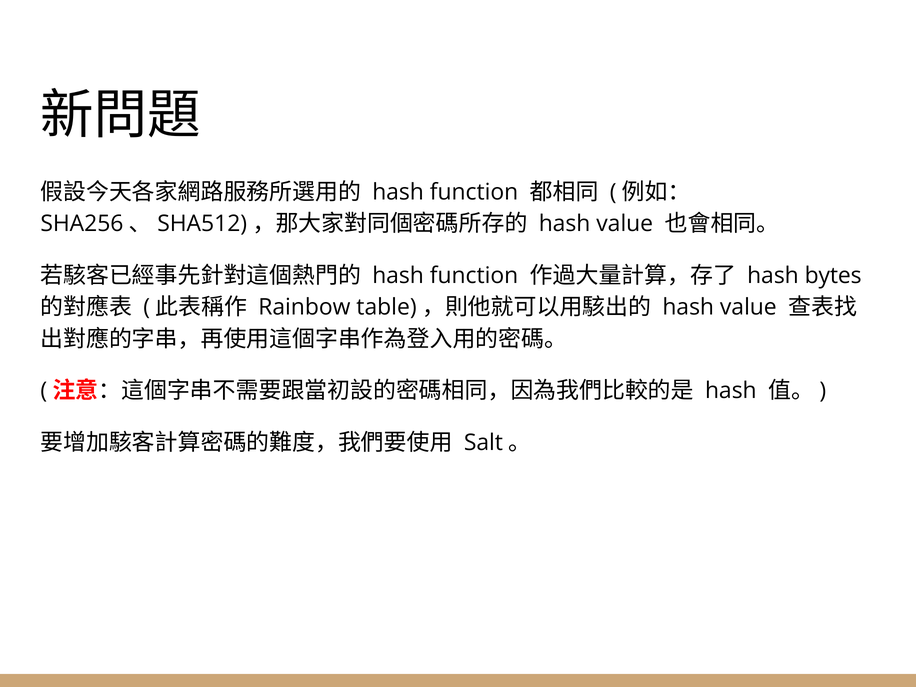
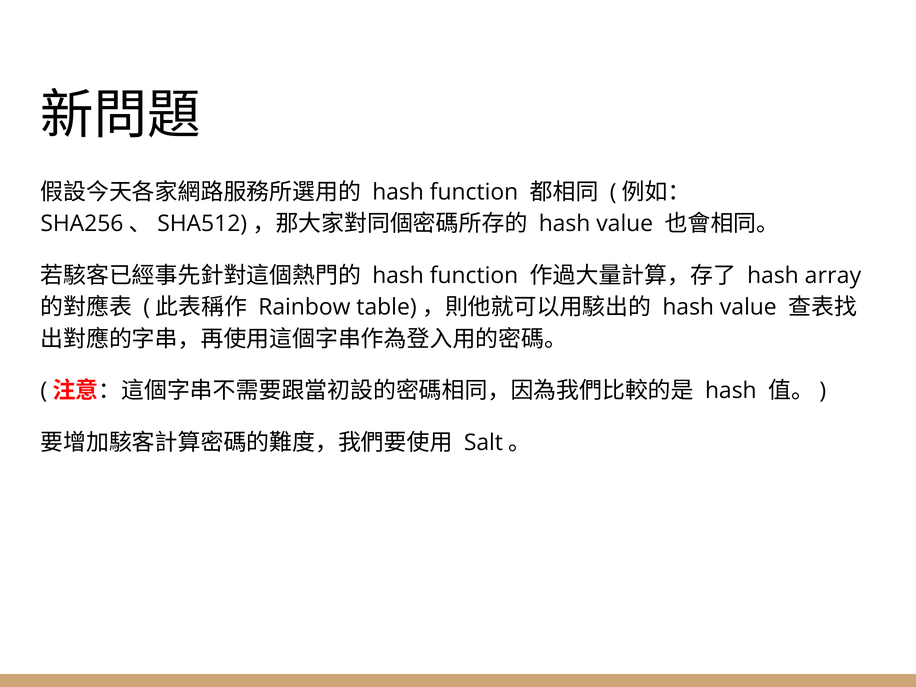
bytes: bytes -> array
